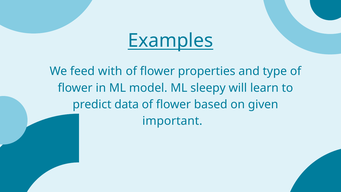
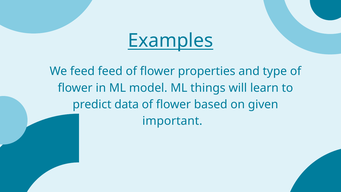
feed with: with -> feed
sleepy: sleepy -> things
